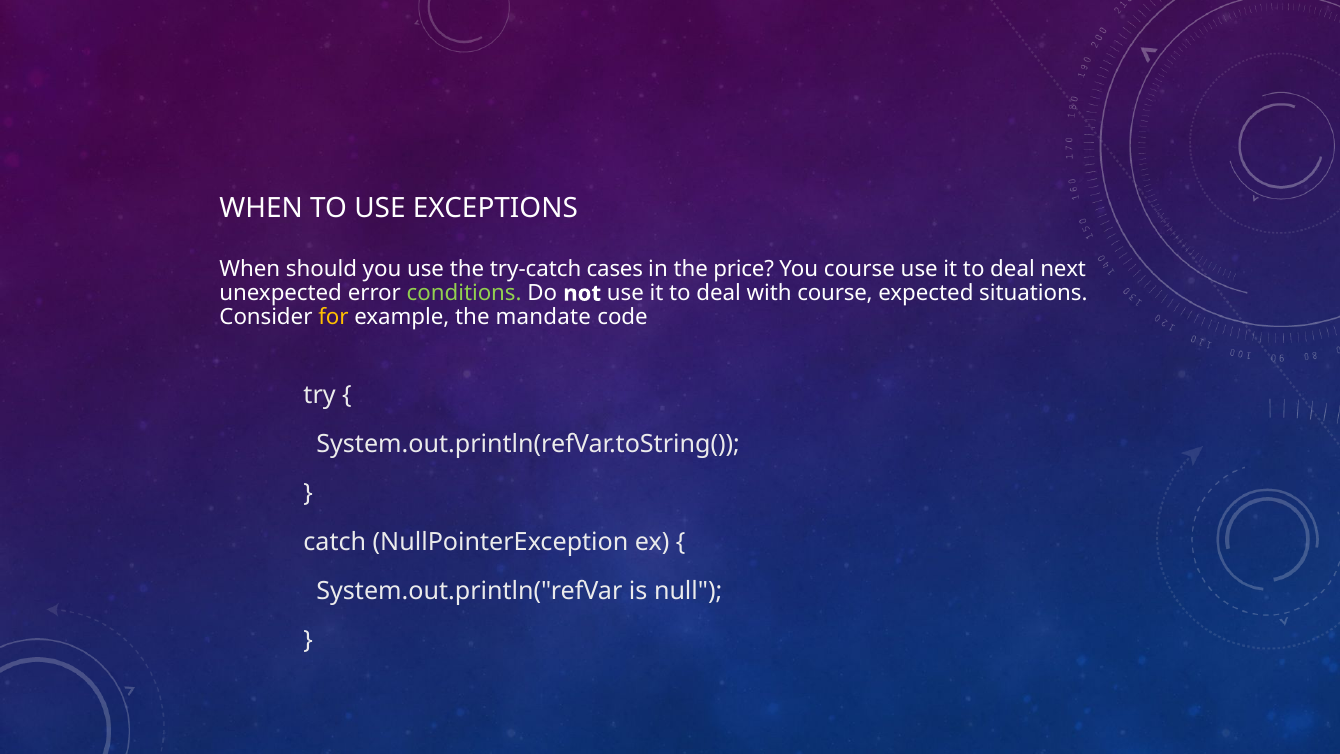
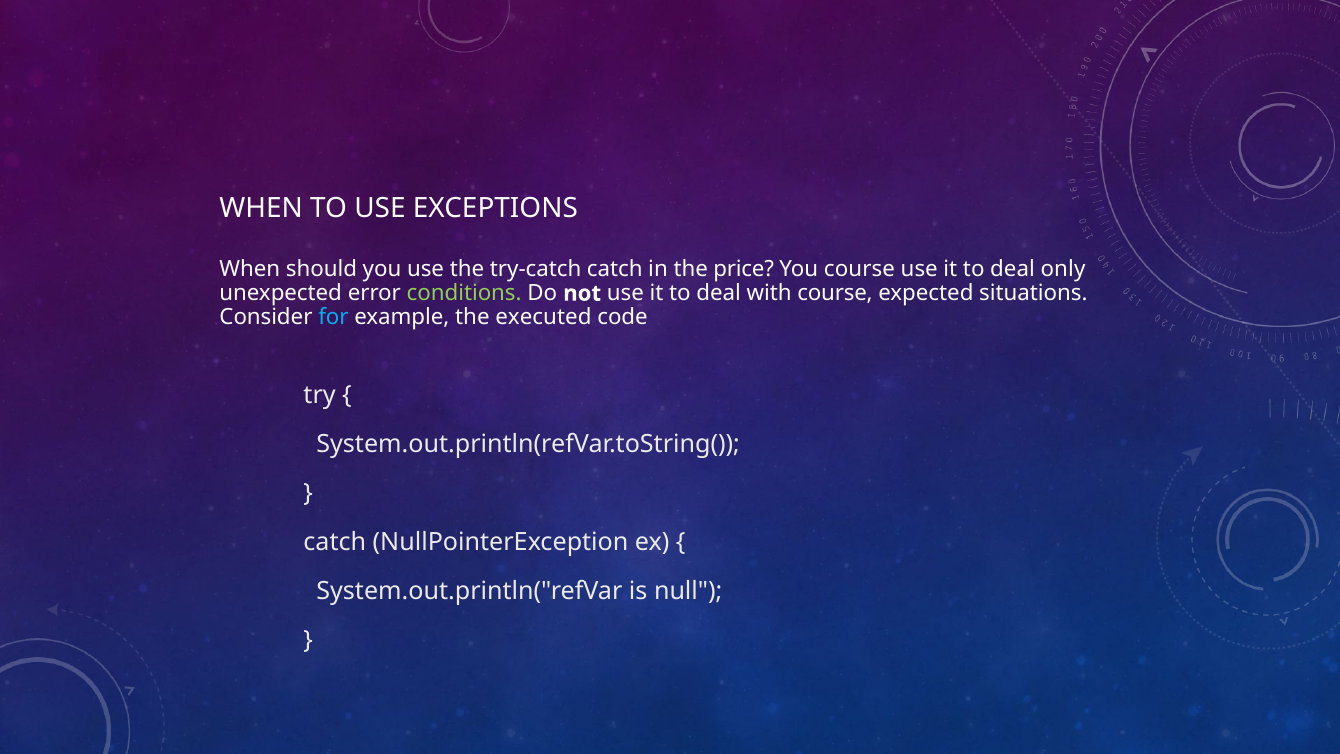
try-catch cases: cases -> catch
next: next -> only
for colour: yellow -> light blue
mandate: mandate -> executed
